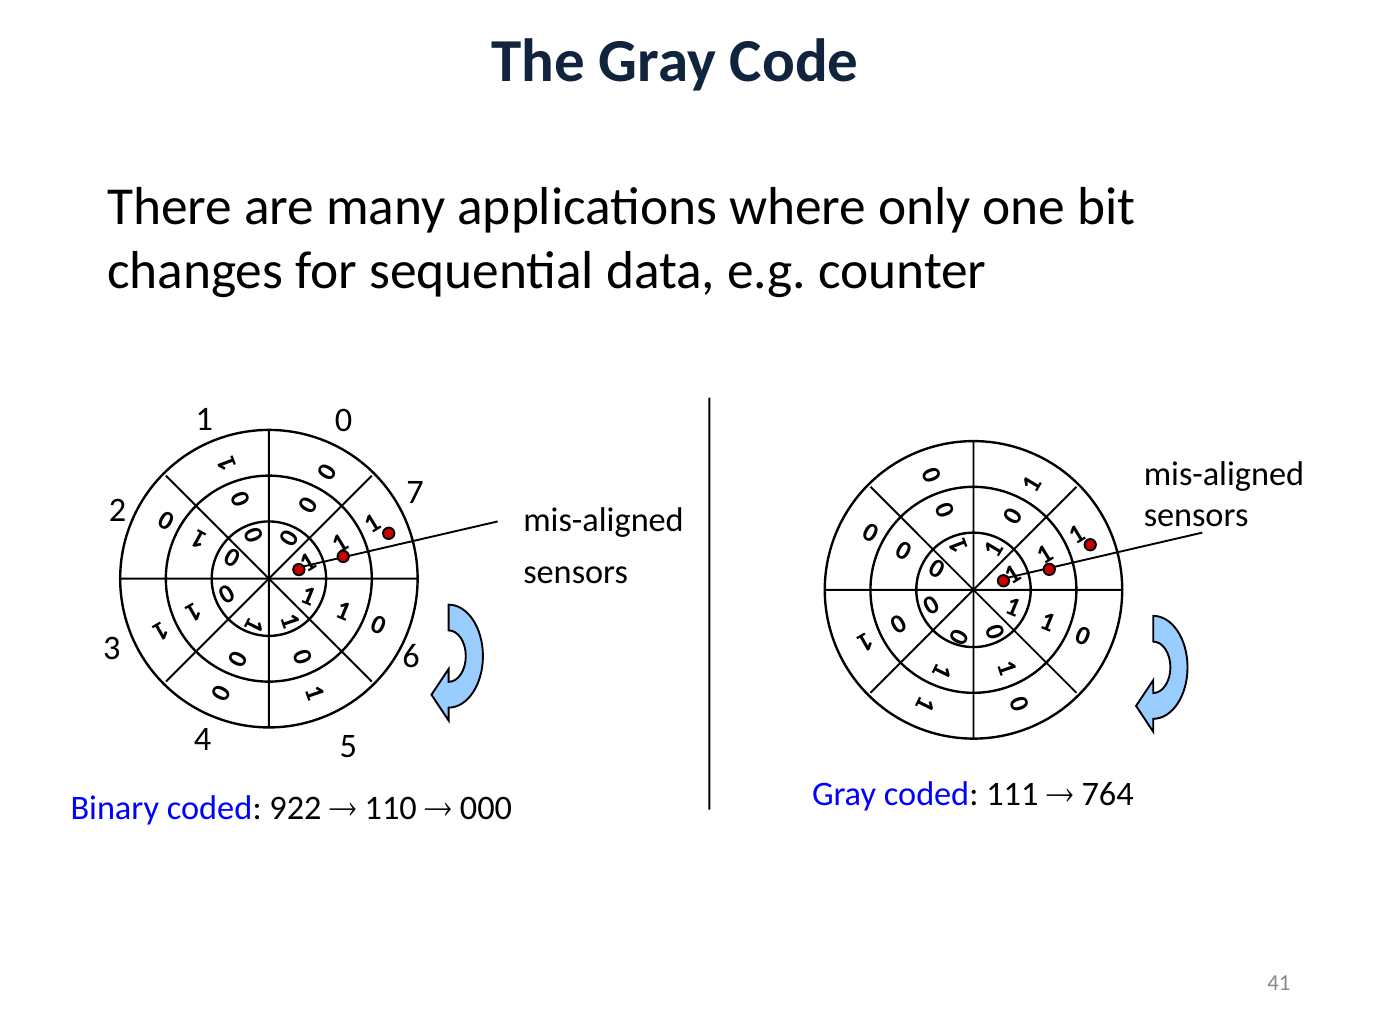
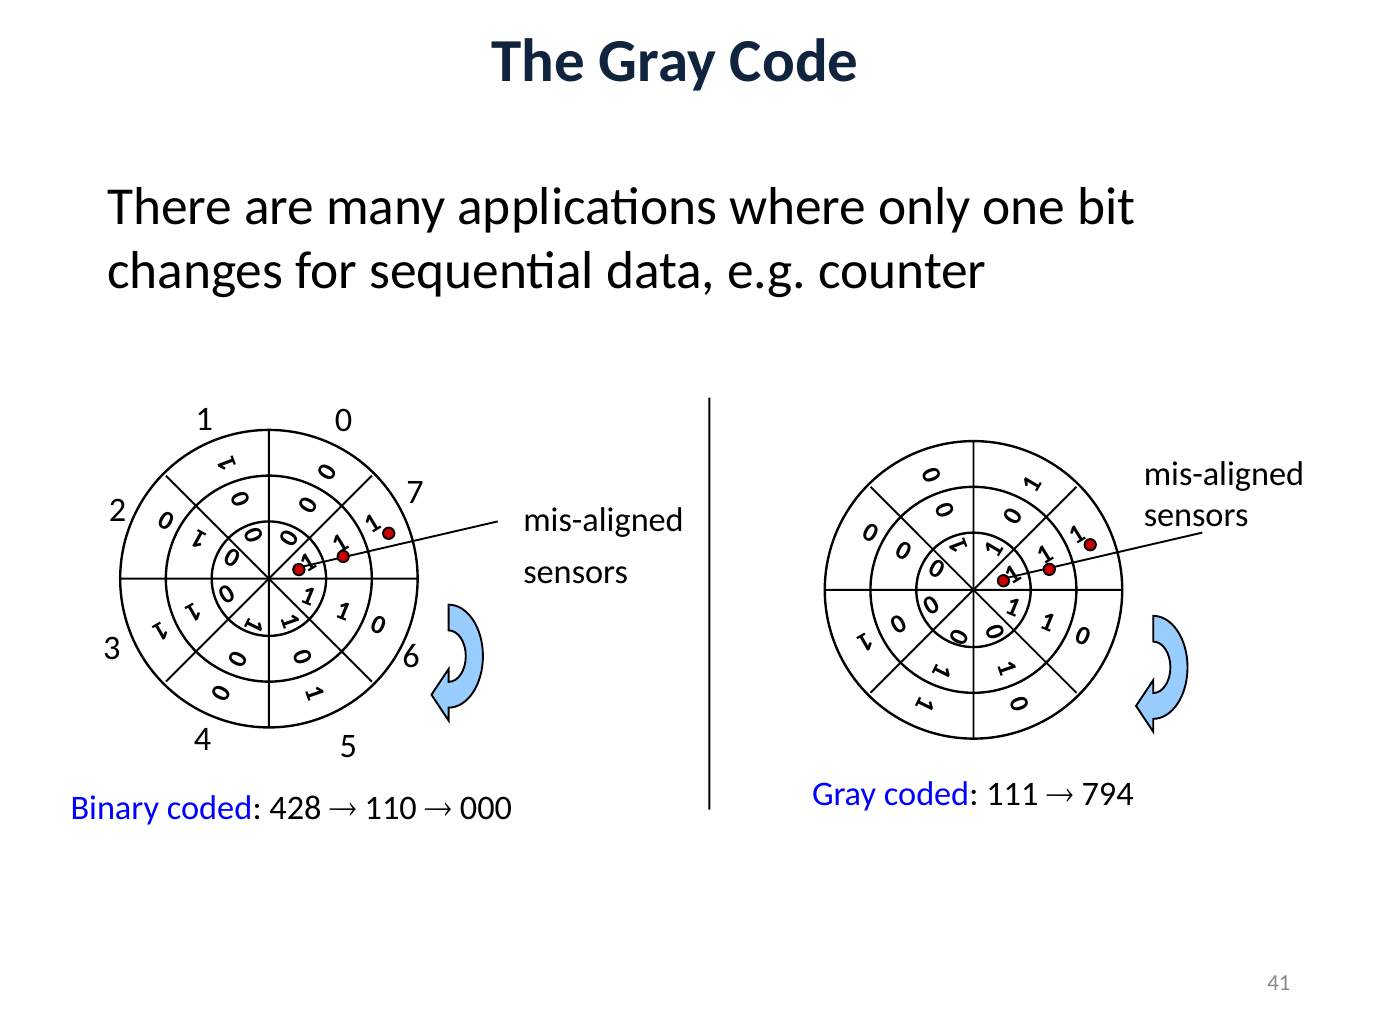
764: 764 -> 794
922: 922 -> 428
